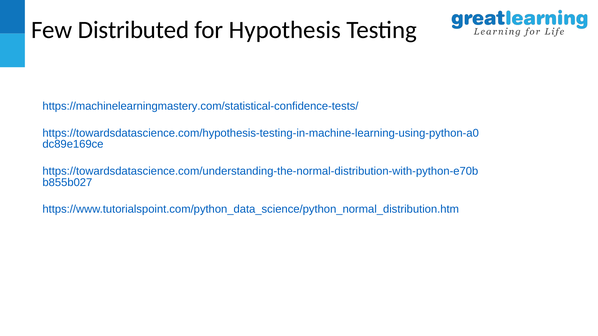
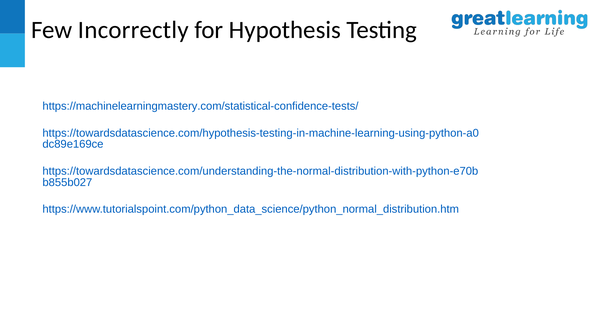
Distributed: Distributed -> Incorrectly
